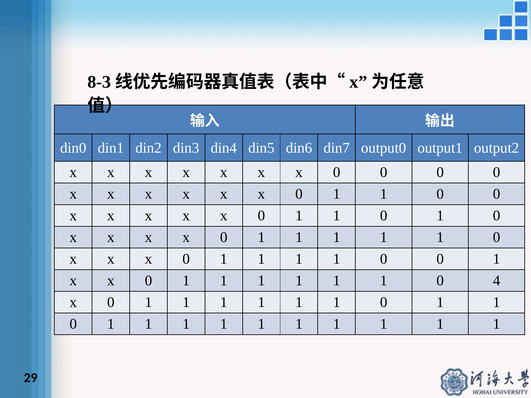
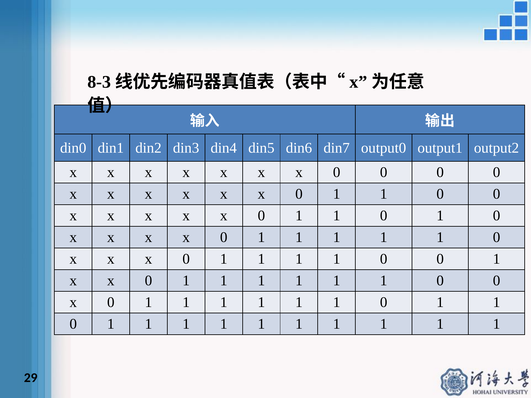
4 at (497, 281): 4 -> 0
